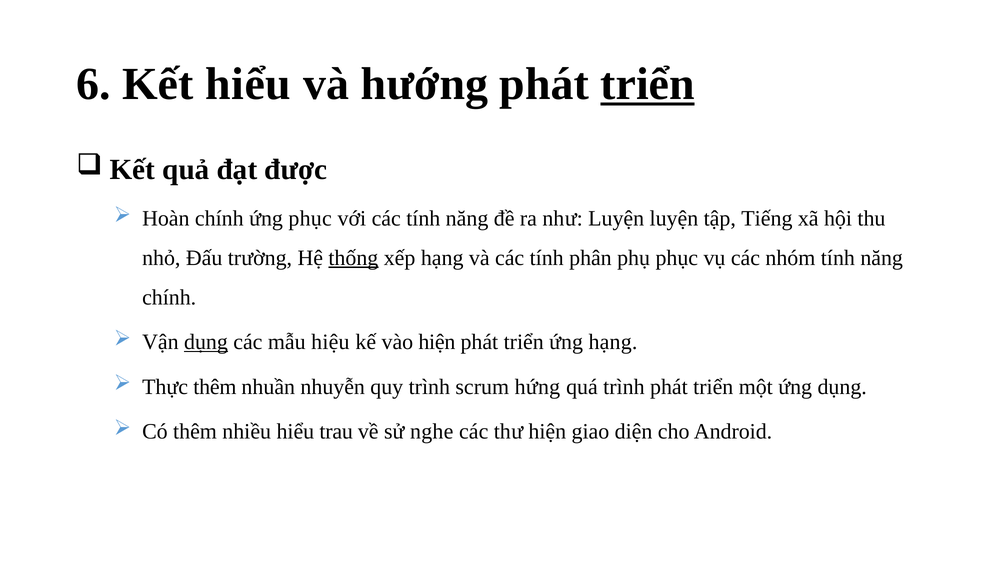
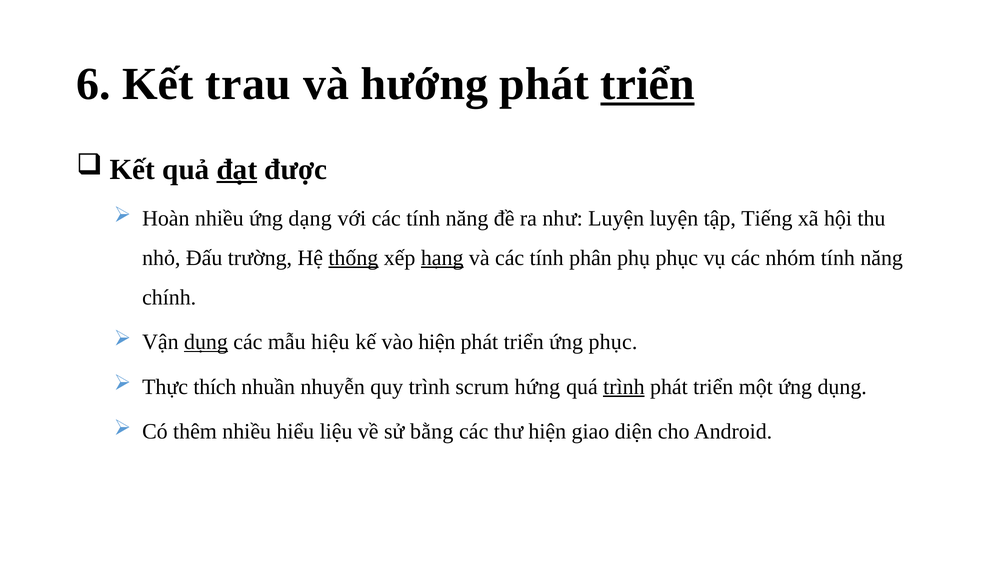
Kết hiểu: hiểu -> trau
đạt underline: none -> present
Hoàn chính: chính -> nhiều
ứng phục: phục -> dạng
hạng at (442, 258) underline: none -> present
ứng hạng: hạng -> phục
Thực thêm: thêm -> thích
trình at (624, 387) underline: none -> present
trau: trau -> liệu
nghe: nghe -> bằng
